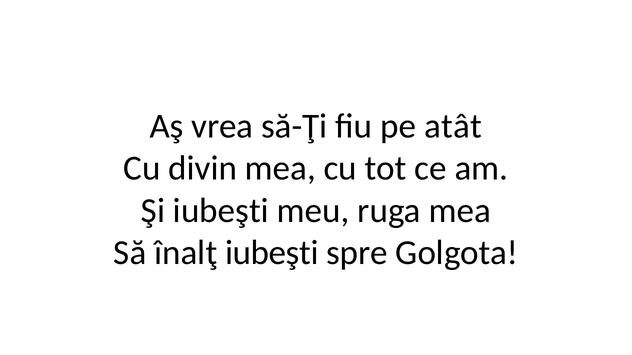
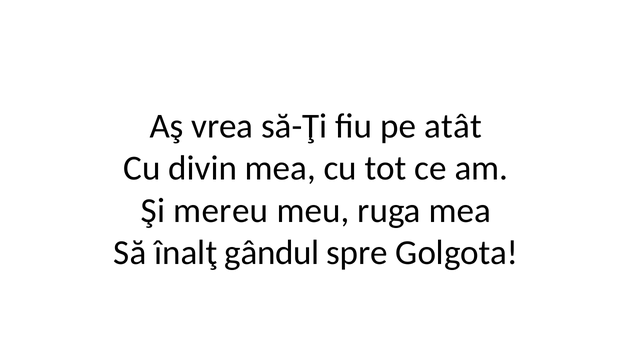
Şi iubeşti: iubeşti -> mereu
înalţ iubeşti: iubeşti -> gândul
